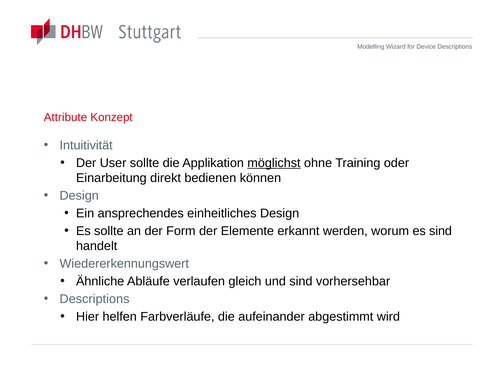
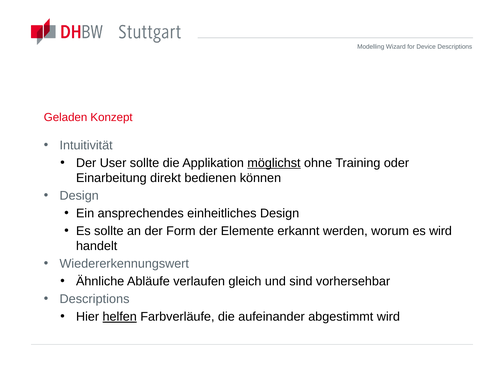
Attribute: Attribute -> Geladen
es sind: sind -> wird
helfen underline: none -> present
